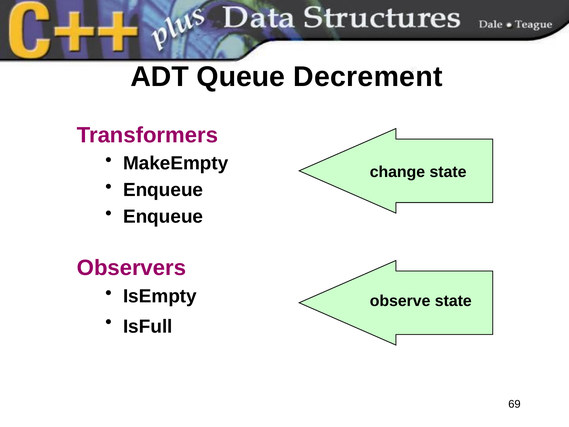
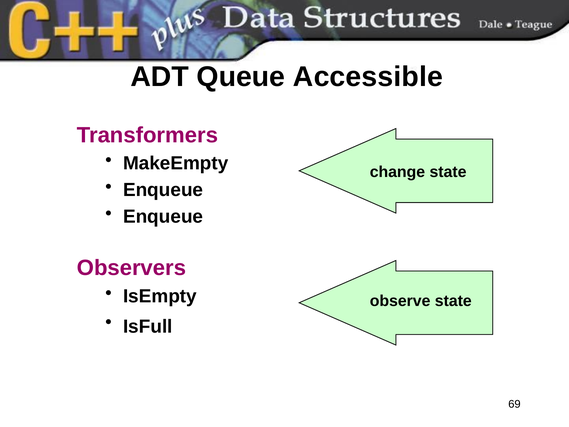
Decrement: Decrement -> Accessible
